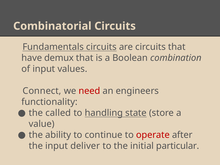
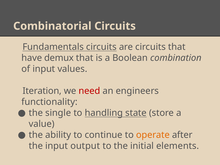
Connect: Connect -> Iteration
called: called -> single
operate colour: red -> orange
deliver: deliver -> output
particular: particular -> elements
